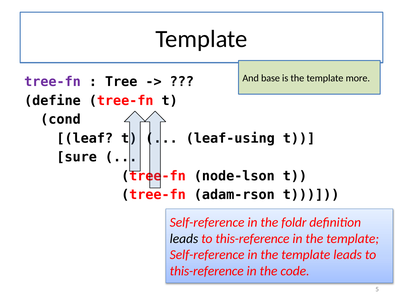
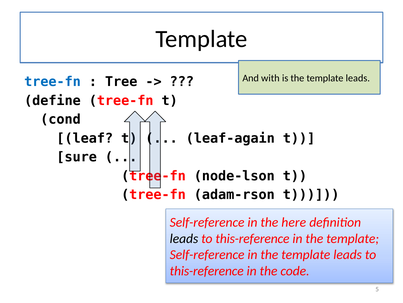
base: base -> with
is the template more: more -> leads
tree-fn at (52, 82) colour: purple -> blue
leaf-using: leaf-using -> leaf-again
foldr: foldr -> here
